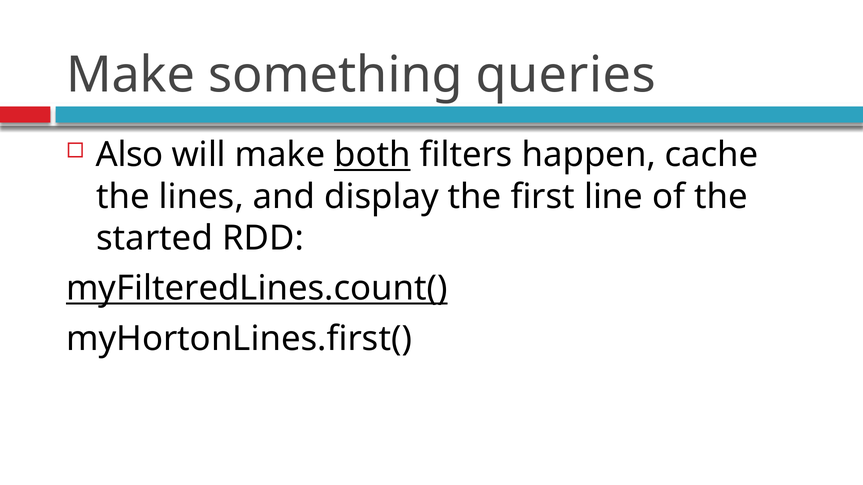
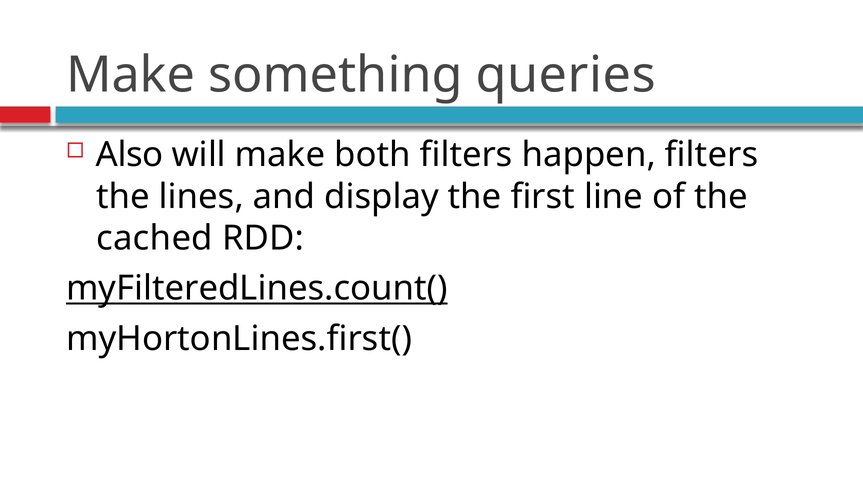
both underline: present -> none
happen cache: cache -> filters
started: started -> cached
